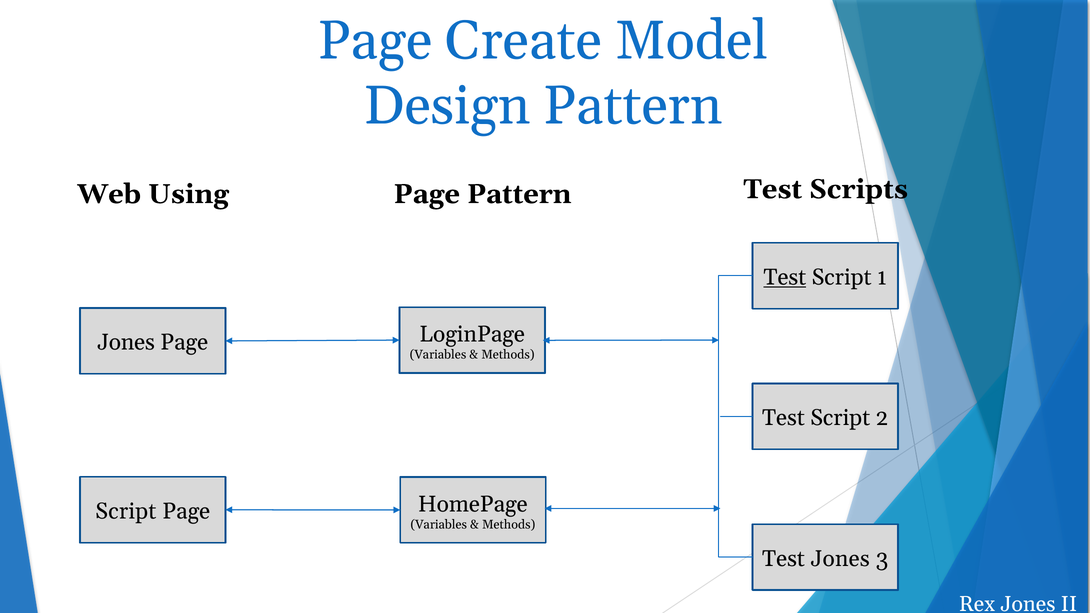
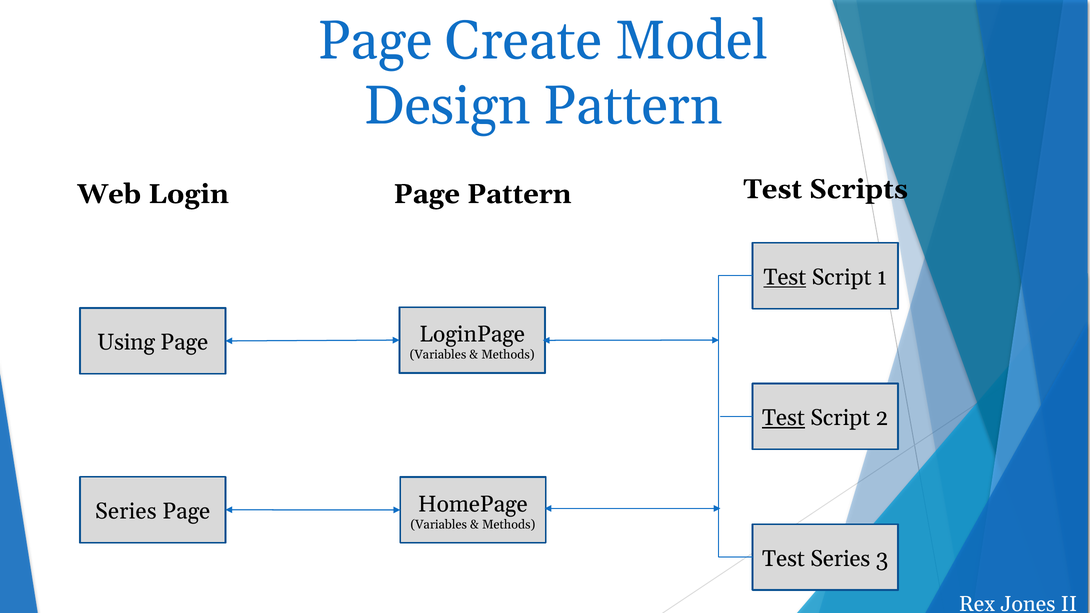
Using: Using -> Login
Jones at (126, 343): Jones -> Using
Test at (783, 418) underline: none -> present
Script at (126, 511): Script -> Series
Test Jones: Jones -> Series
